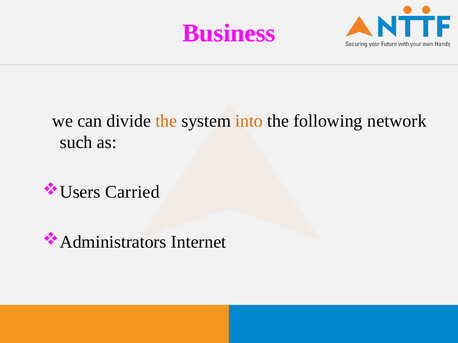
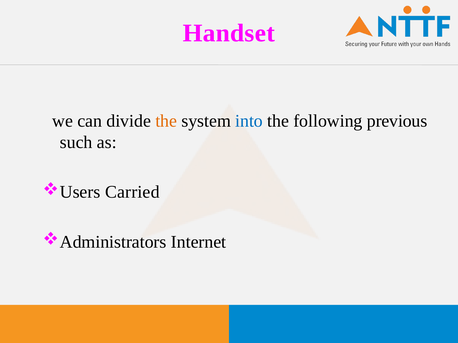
Business: Business -> Handset
into colour: orange -> blue
network: network -> previous
